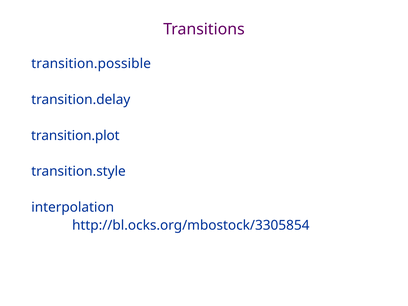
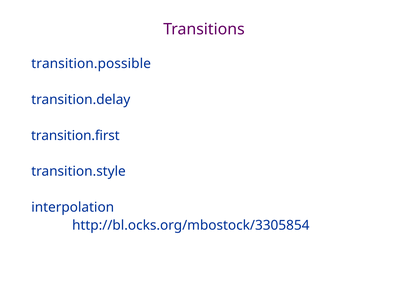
transition.plot: transition.plot -> transition.first
